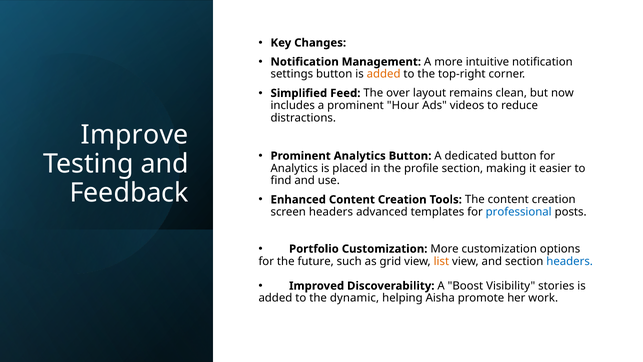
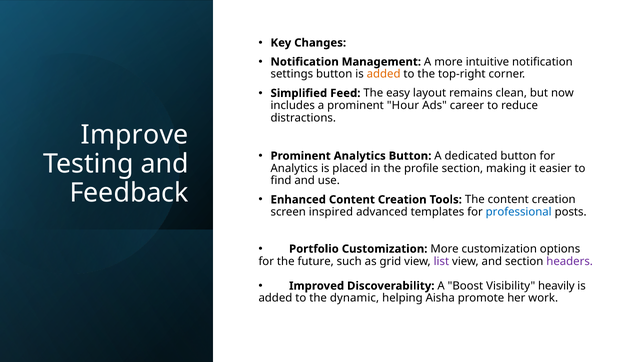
over: over -> easy
videos: videos -> career
screen headers: headers -> inspired
list colour: orange -> purple
headers at (570, 261) colour: blue -> purple
stories: stories -> heavily
